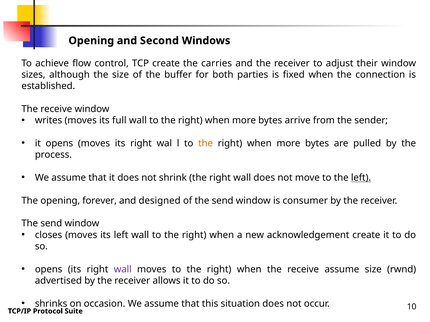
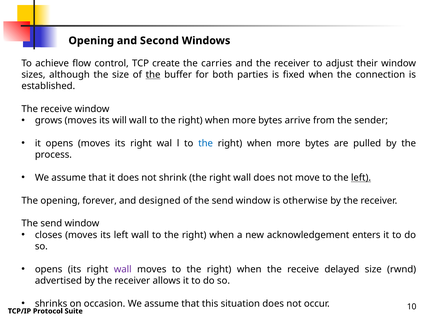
the at (153, 75) underline: none -> present
writes: writes -> grows
full: full -> will
the at (206, 144) colour: orange -> blue
consumer: consumer -> otherwise
acknowledgement create: create -> enters
receive assume: assume -> delayed
